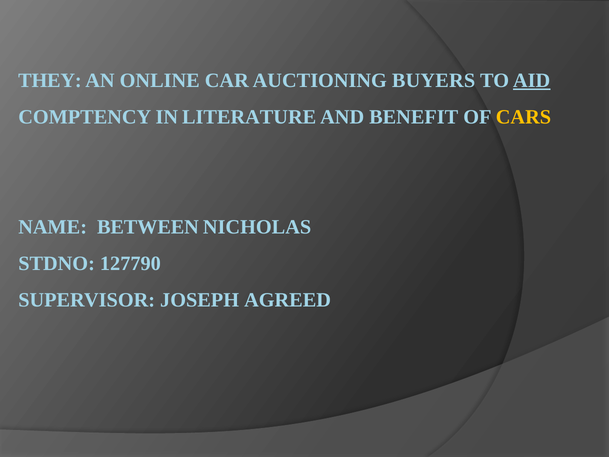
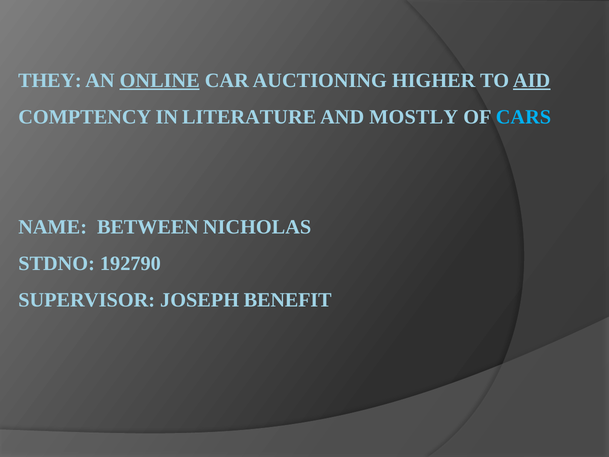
ONLINE underline: none -> present
BUYERS: BUYERS -> HIGHER
BENEFIT: BENEFIT -> MOSTLY
CARS colour: yellow -> light blue
127790: 127790 -> 192790
AGREED: AGREED -> BENEFIT
